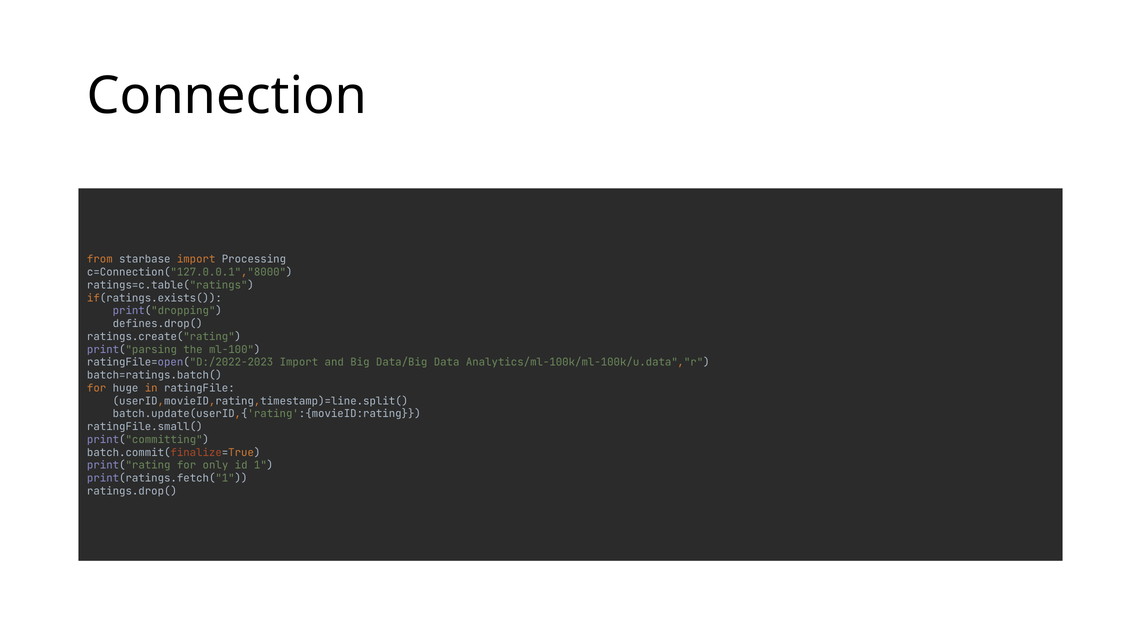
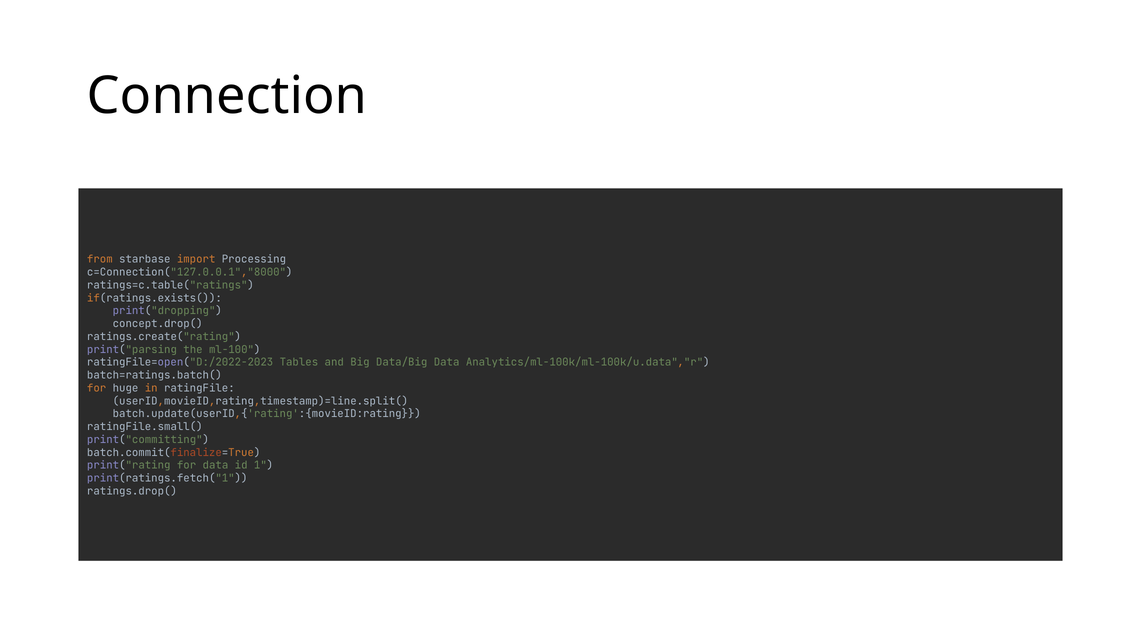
defines.drop(: defines.drop( -> concept.drop(
ratingFile=open("D:/2022-2023 Import: Import -> Tables
for only: only -> data
